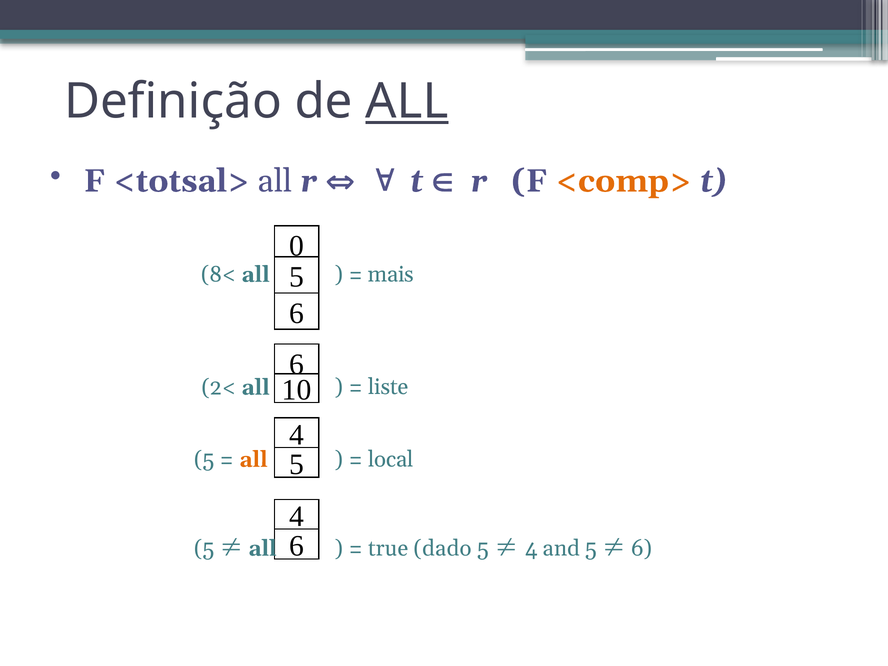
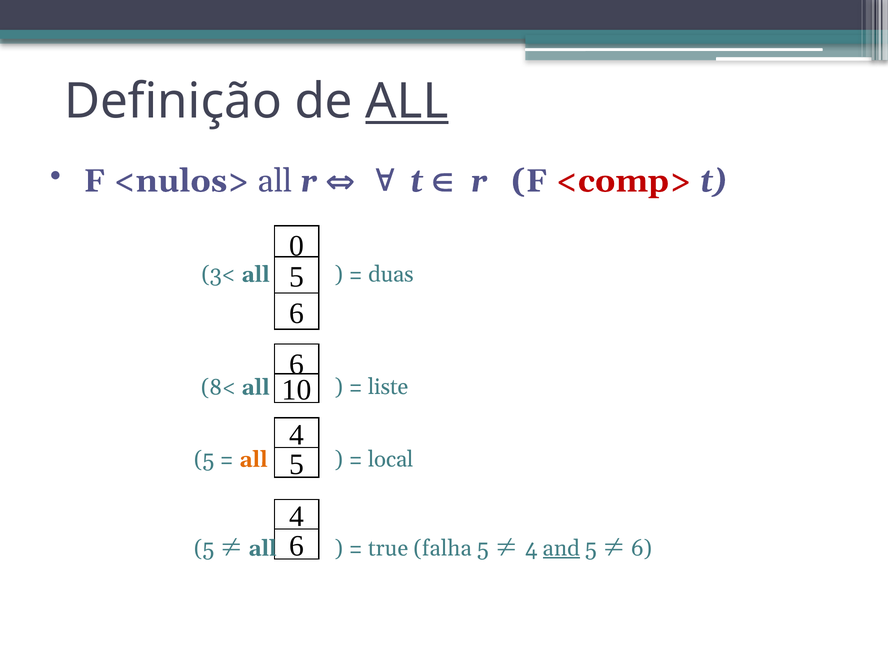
<totsal>: <totsal> -> <nulos>
<comp> colour: orange -> red
8<: 8< -> 3<
mais: mais -> duas
2<: 2< -> 8<
dado: dado -> falha
and underline: none -> present
